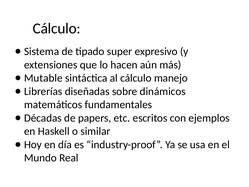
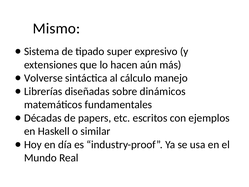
Cálculo at (57, 28): Cálculo -> Mismo
Mutable: Mutable -> Volverse
